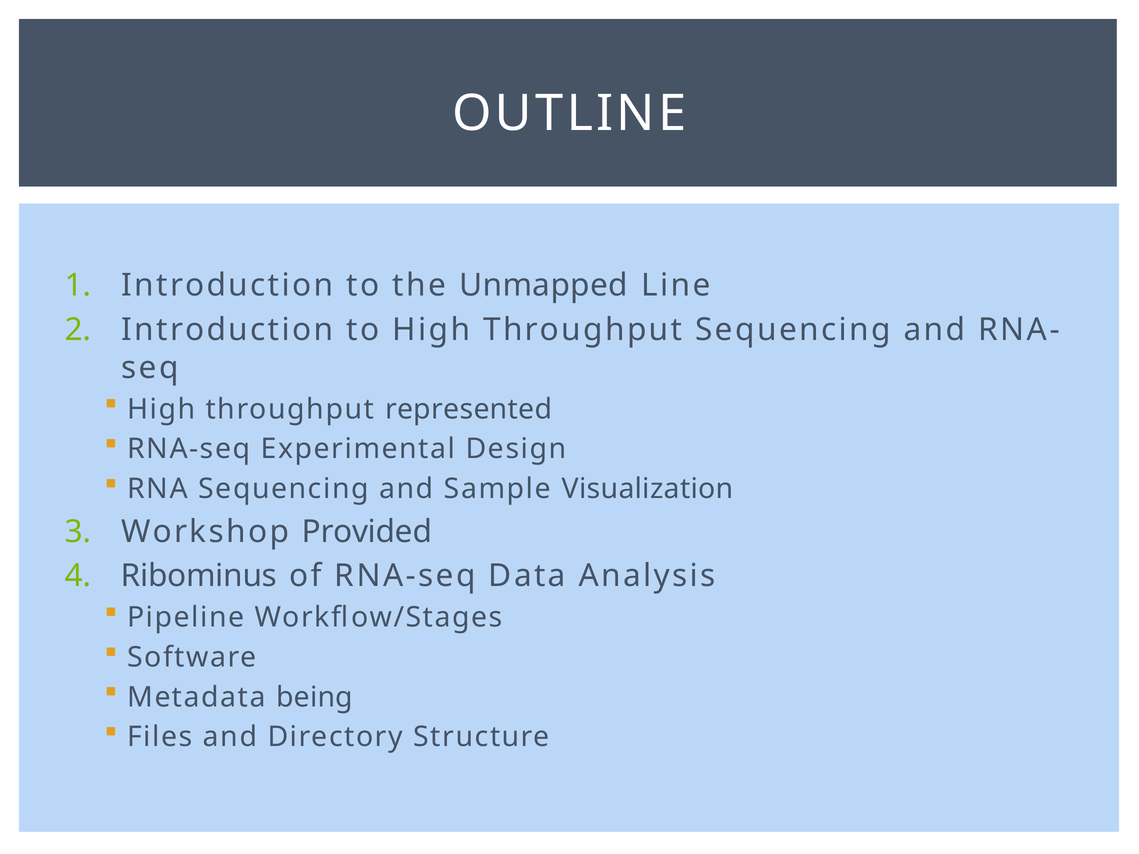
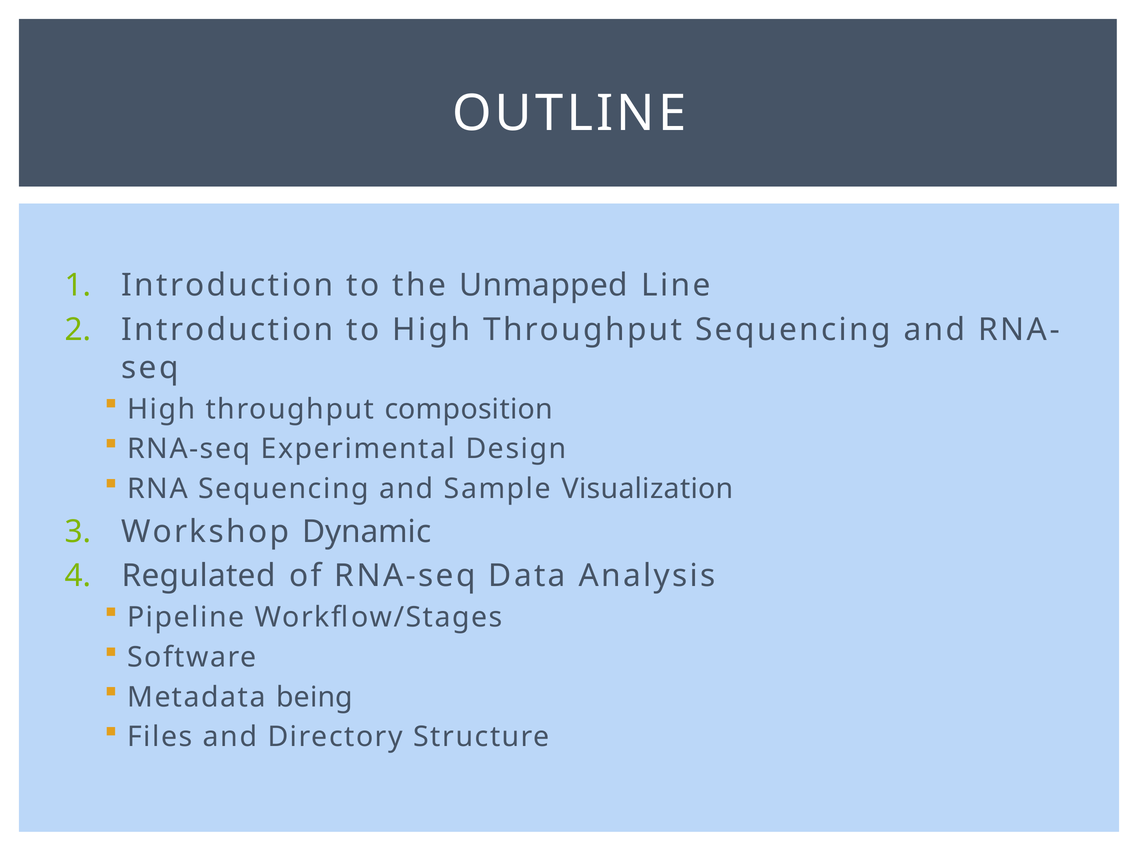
represented: represented -> composition
Provided: Provided -> Dynamic
Ribominus: Ribominus -> Regulated
